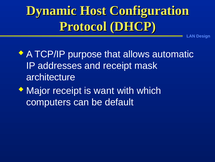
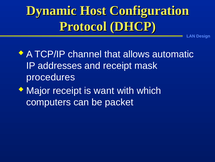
purpose: purpose -> channel
architecture: architecture -> procedures
default: default -> packet
